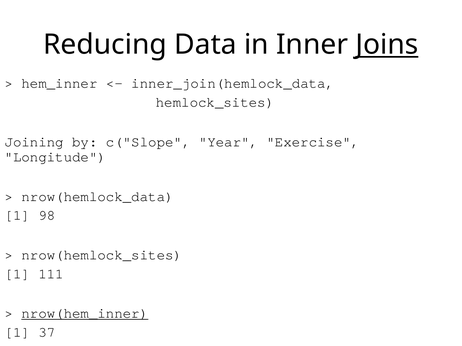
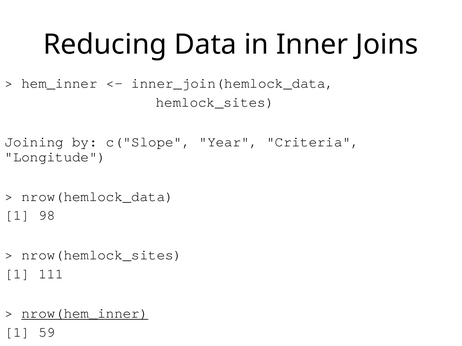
Joins underline: present -> none
Exercise: Exercise -> Criteria
37: 37 -> 59
